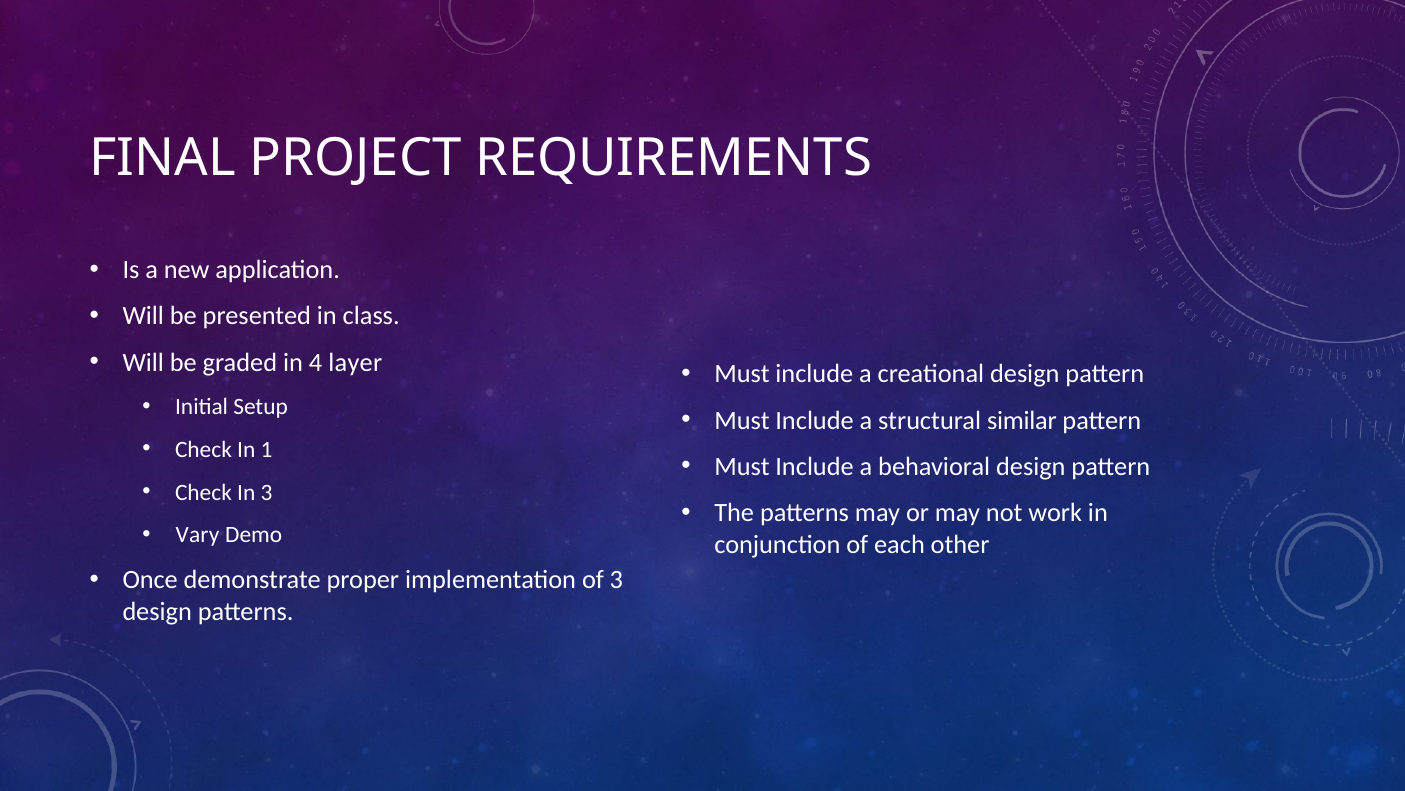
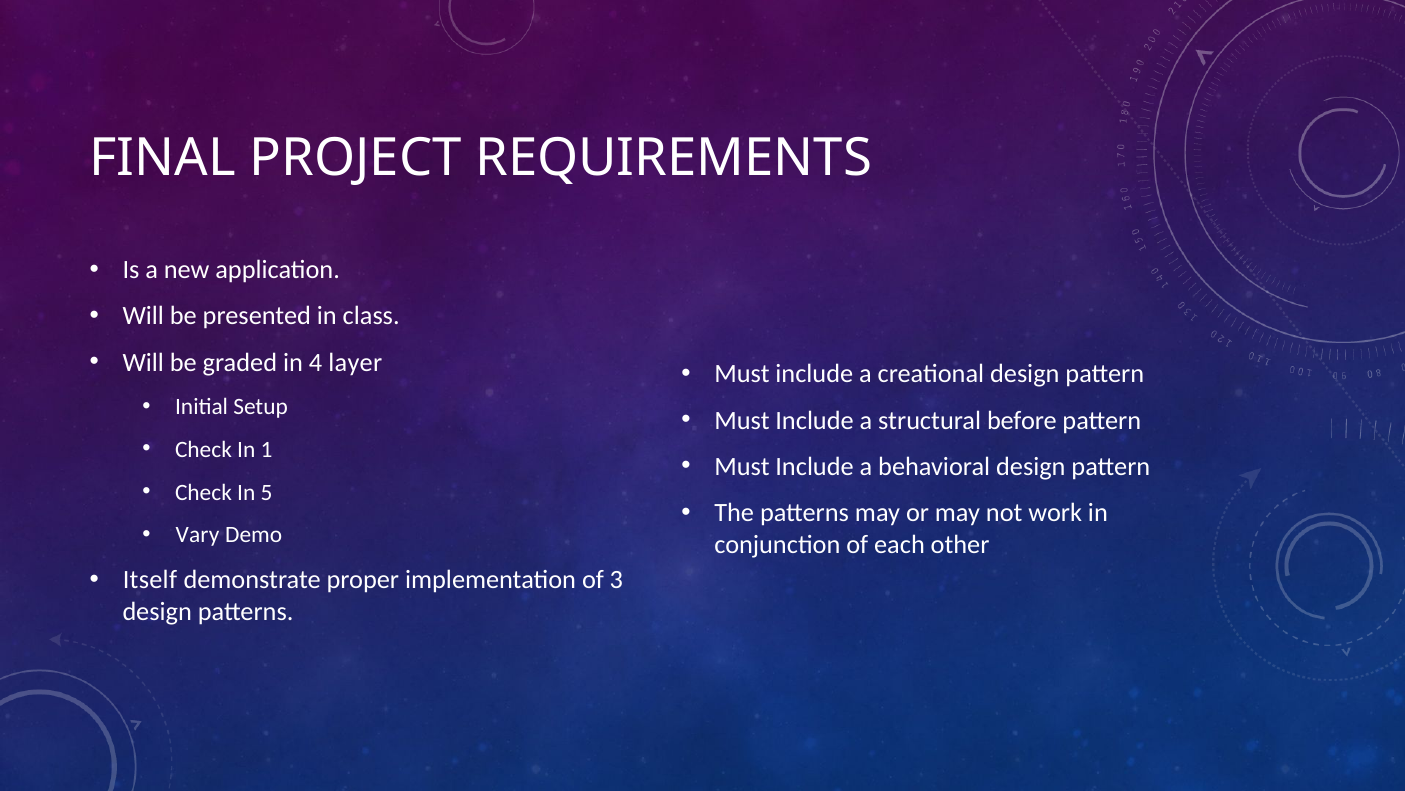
similar: similar -> before
In 3: 3 -> 5
Once: Once -> Itself
